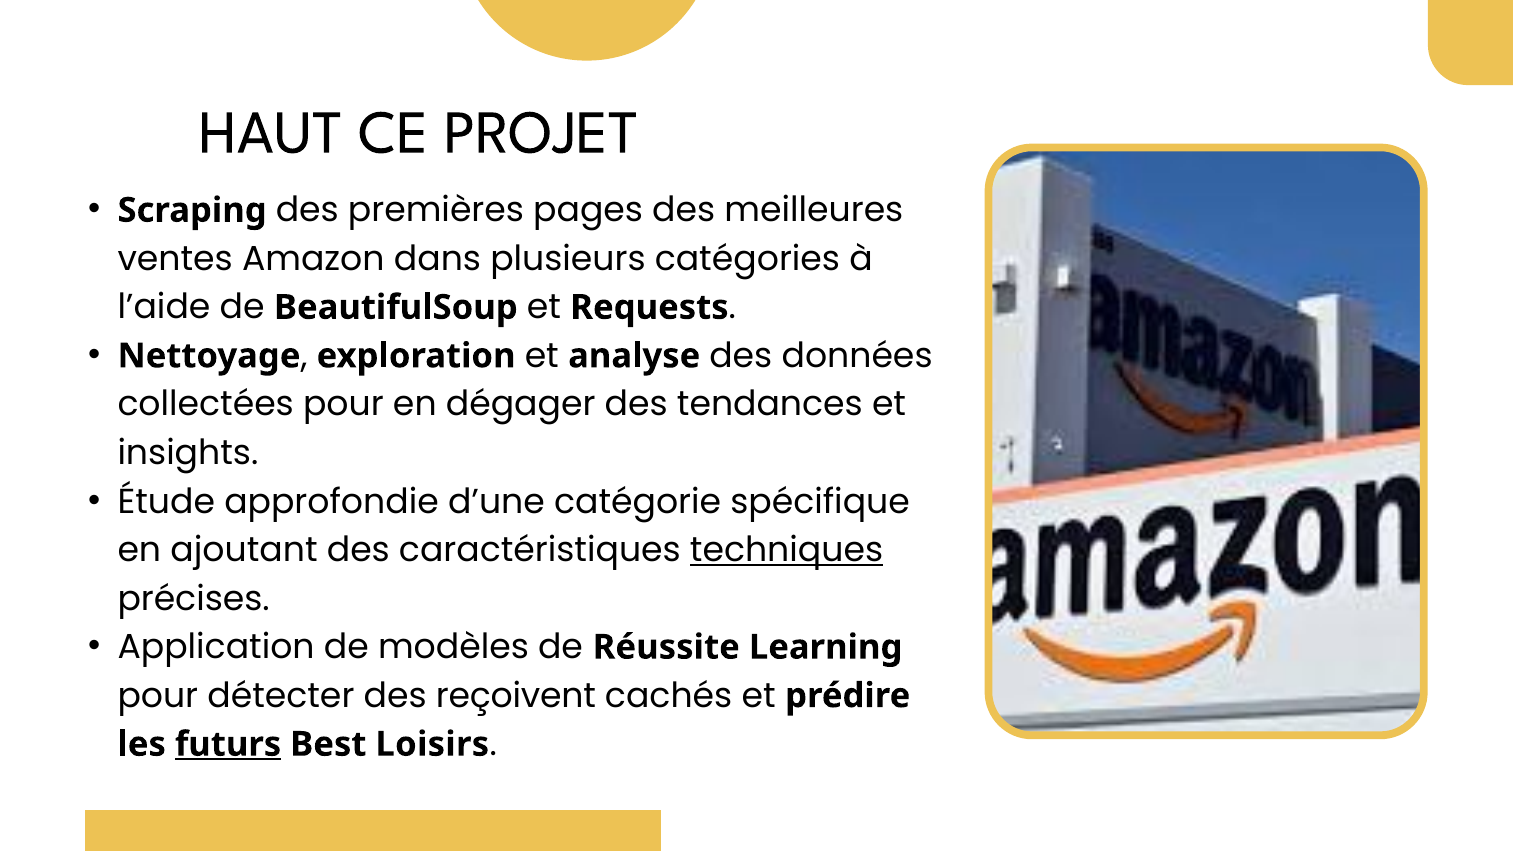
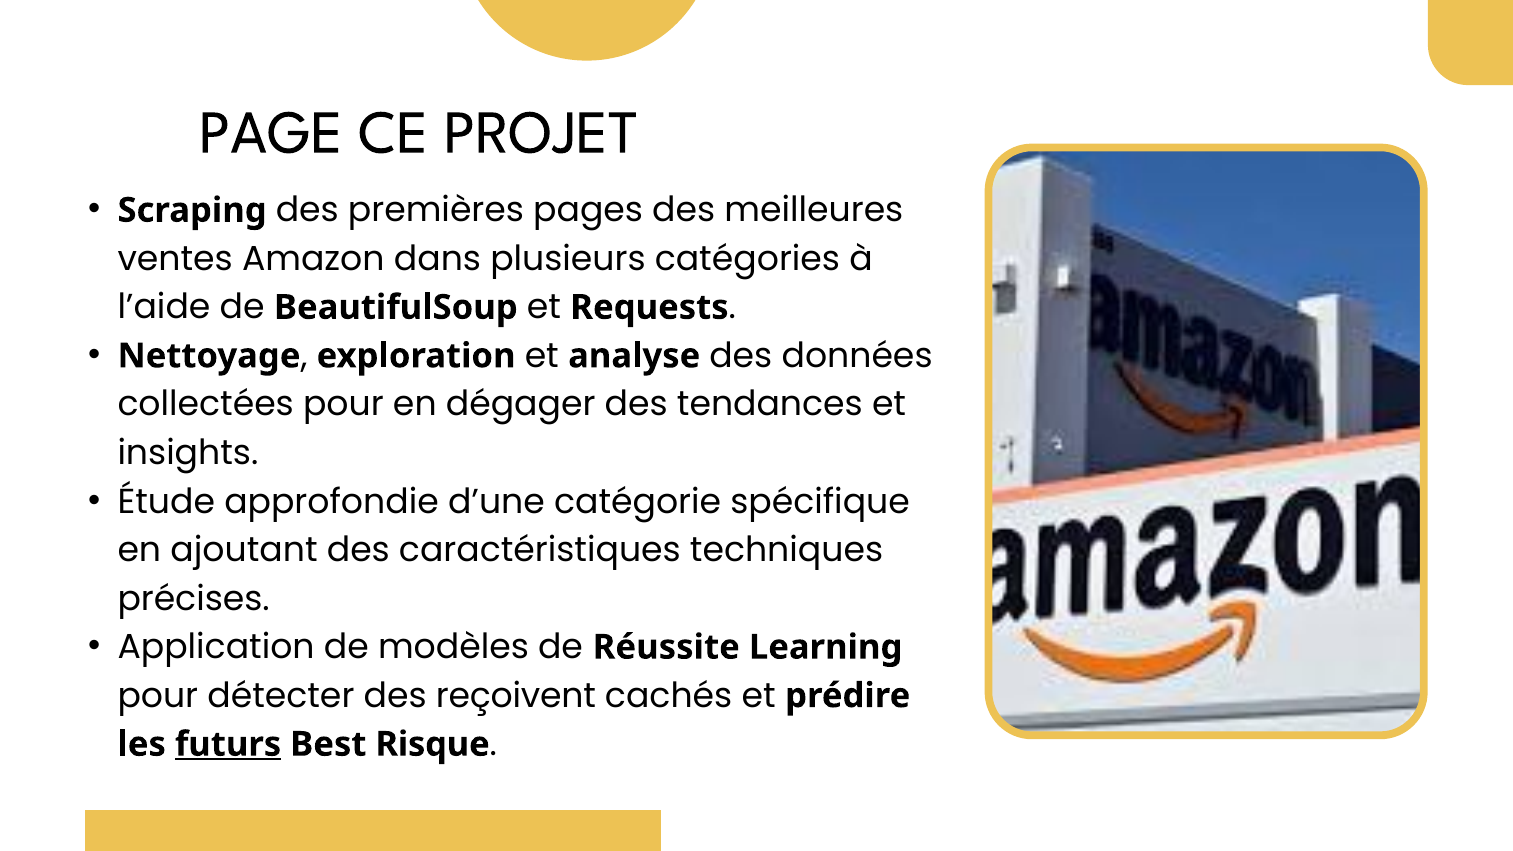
HAUT: HAUT -> PAGE
techniques underline: present -> none
Loisirs: Loisirs -> Risque
